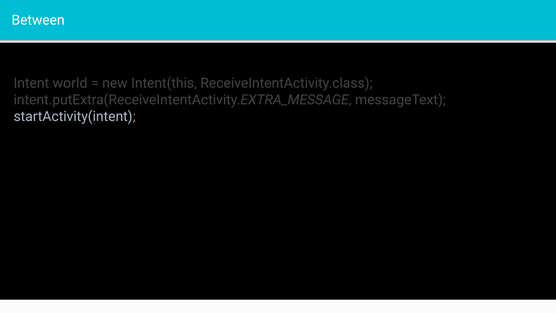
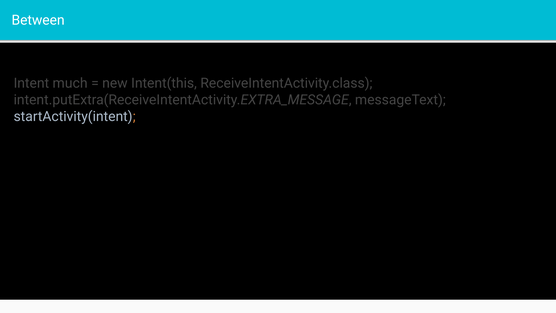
world: world -> much
